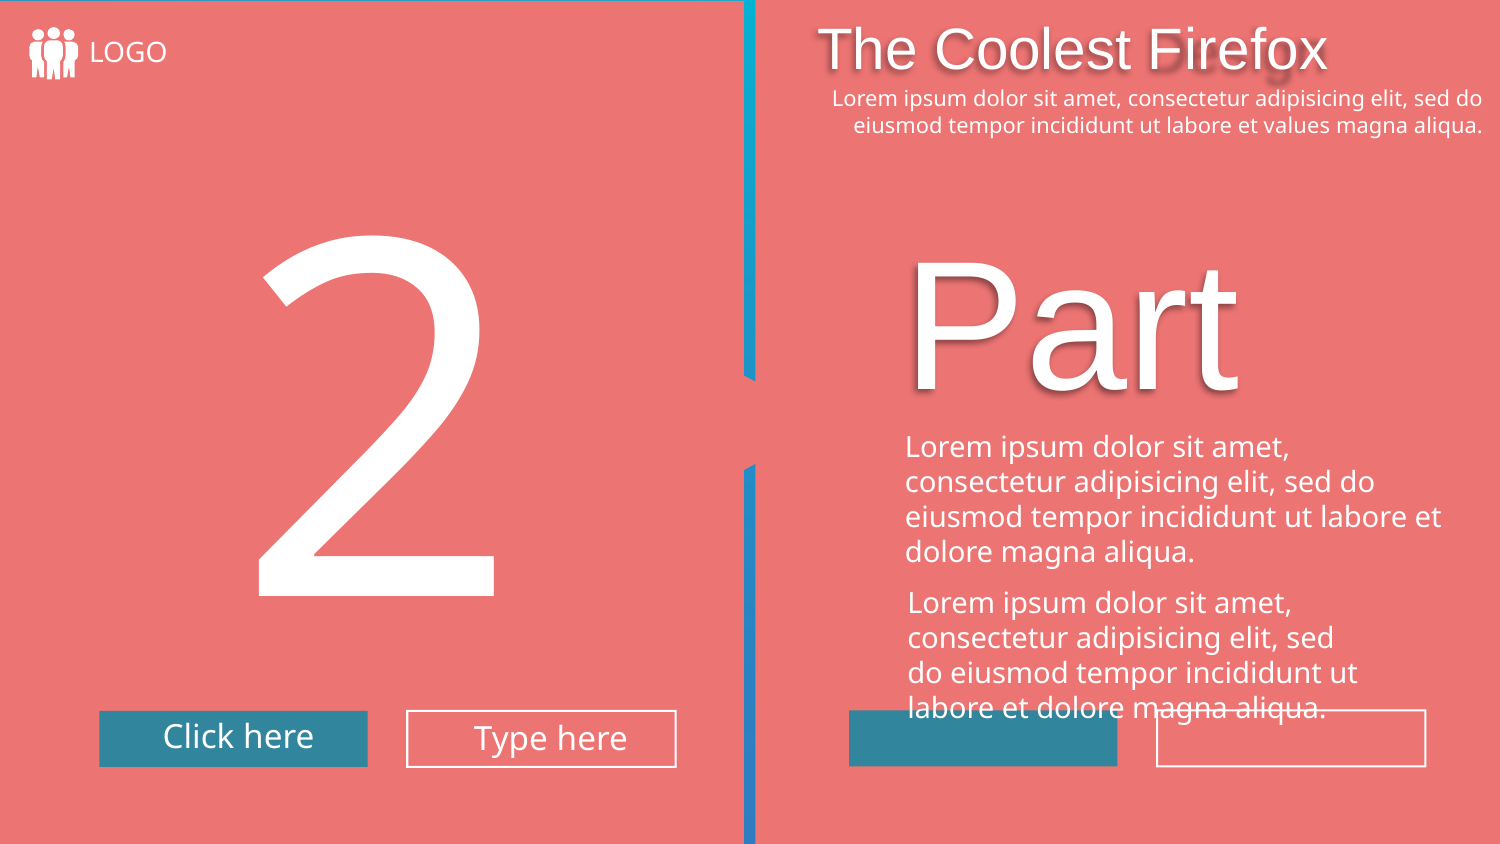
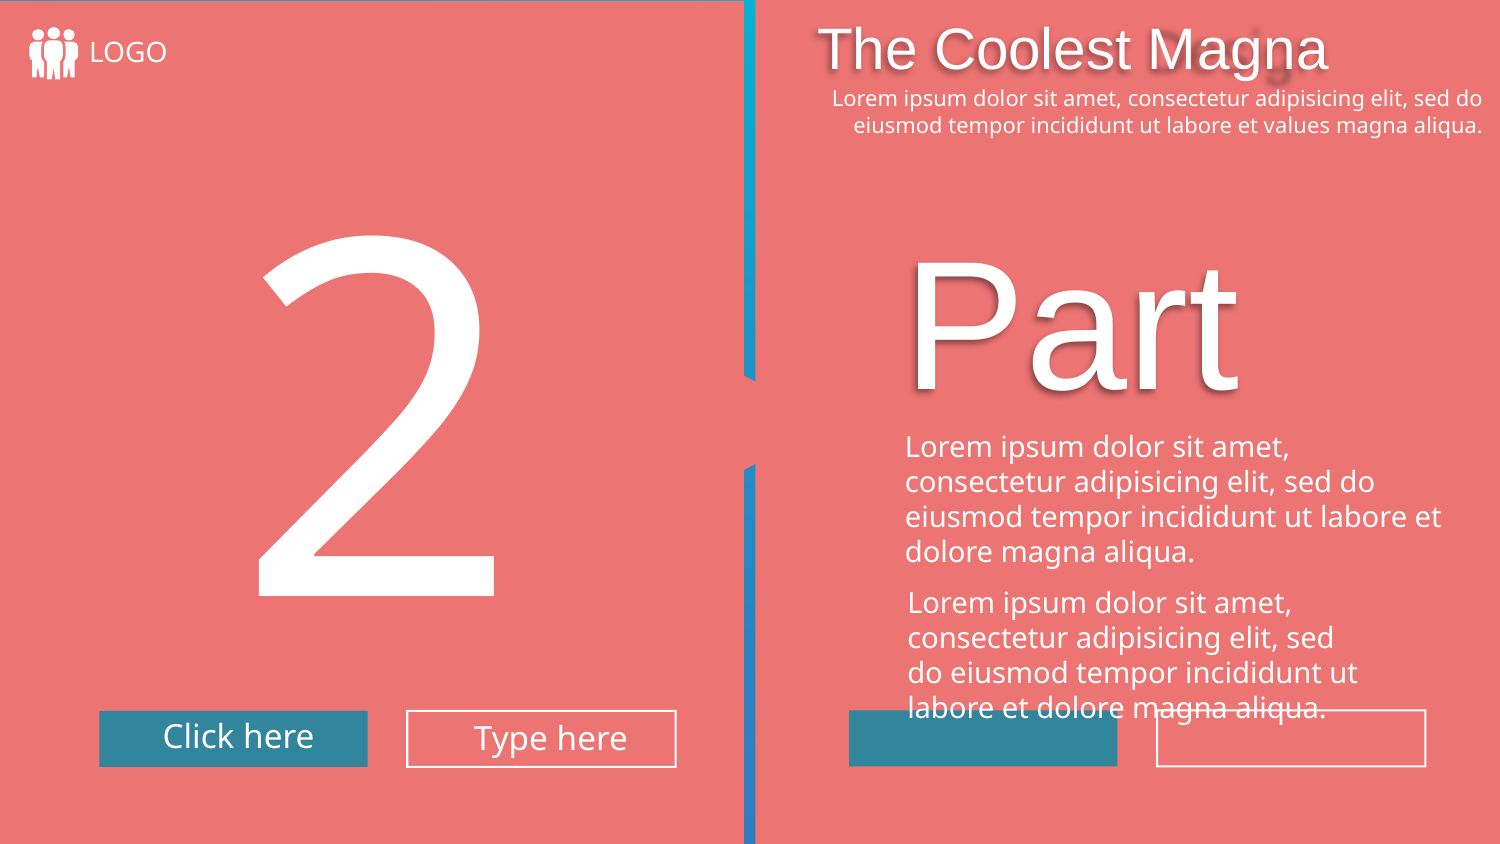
Coolest Firefox: Firefox -> Magna
